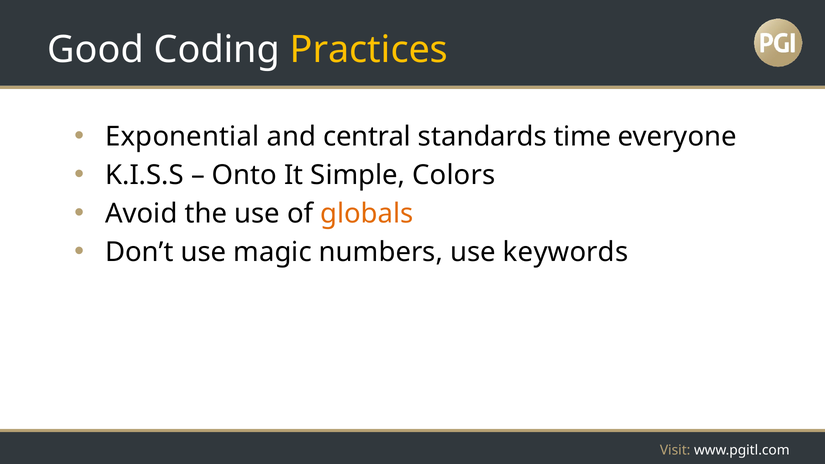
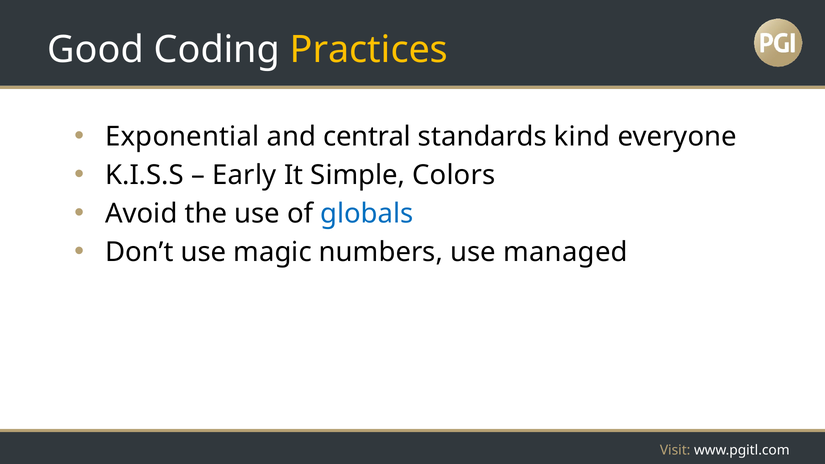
time: time -> kind
Onto: Onto -> Early
globals colour: orange -> blue
keywords: keywords -> managed
